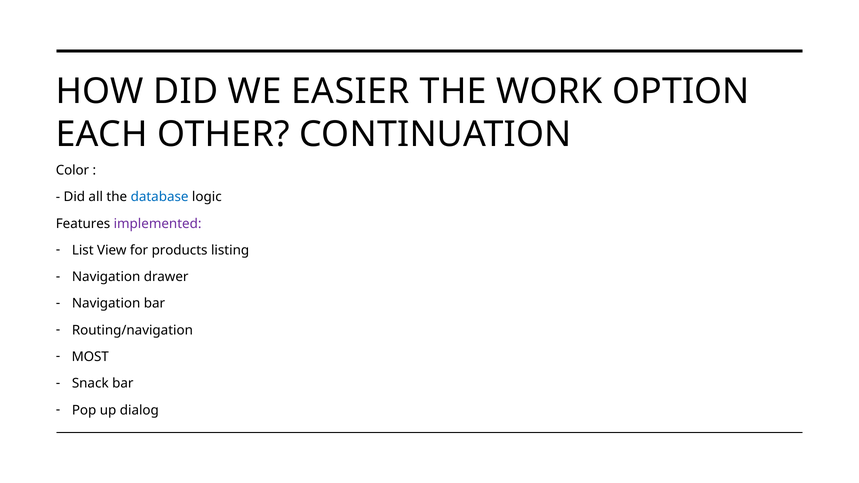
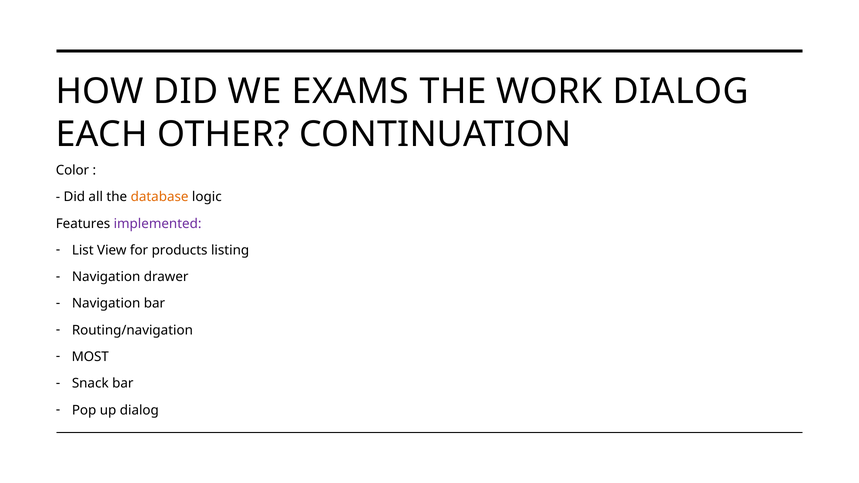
EASIER: EASIER -> EXAMS
WORK OPTION: OPTION -> DIALOG
database colour: blue -> orange
